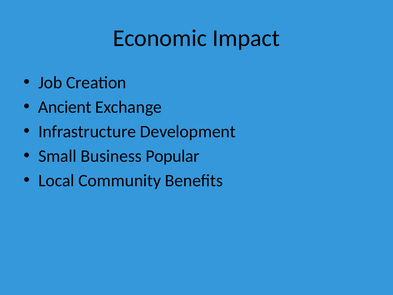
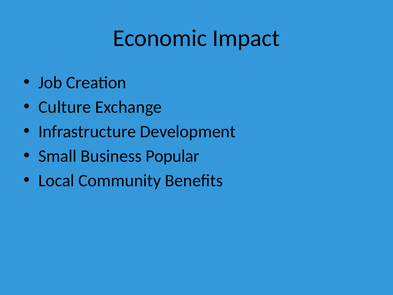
Ancient: Ancient -> Culture
